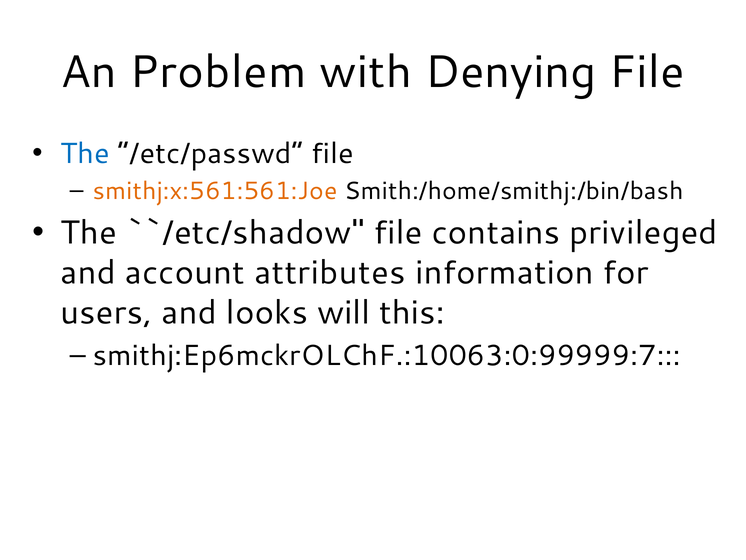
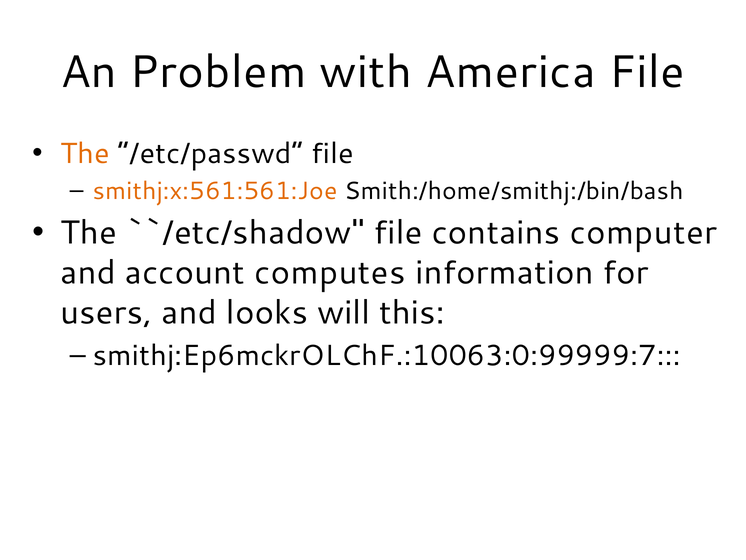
Denying: Denying -> America
The at (85, 154) colour: blue -> orange
privileged: privileged -> computer
attributes: attributes -> computes
